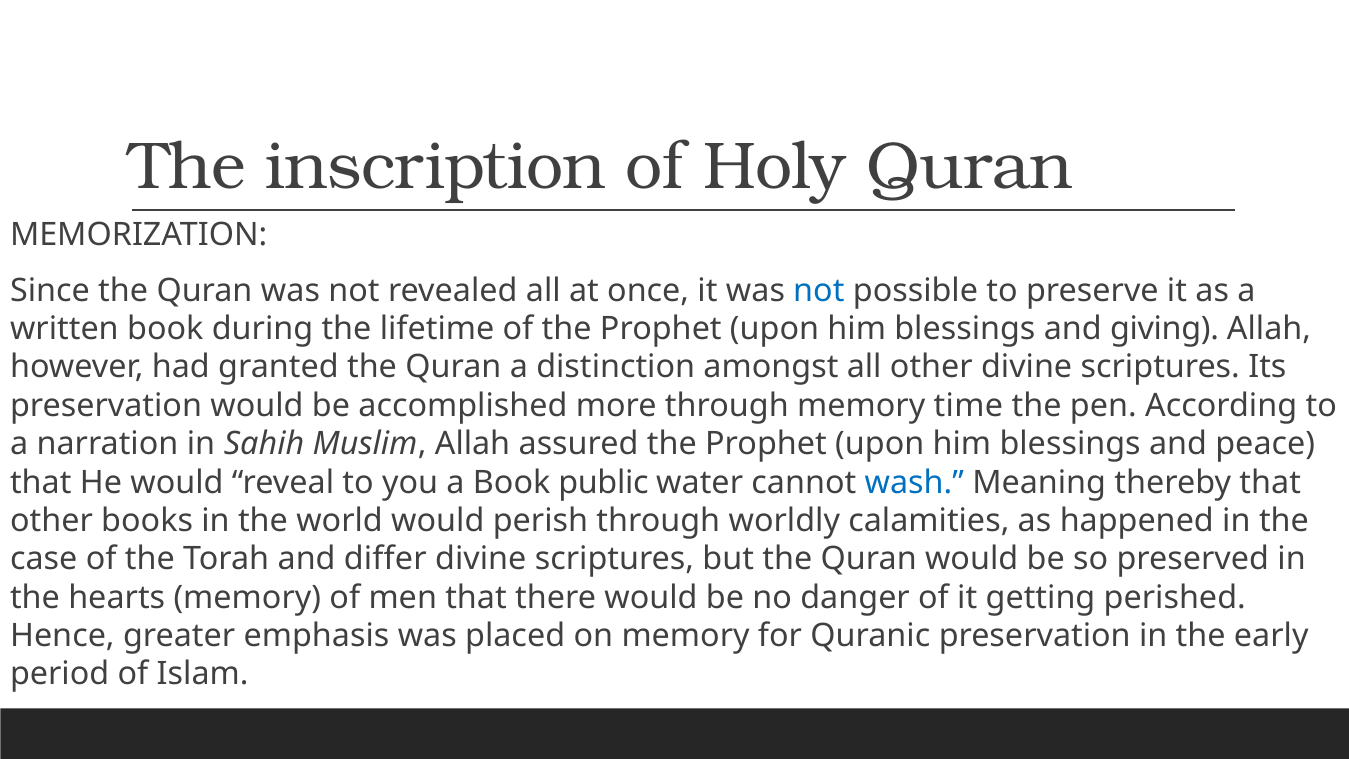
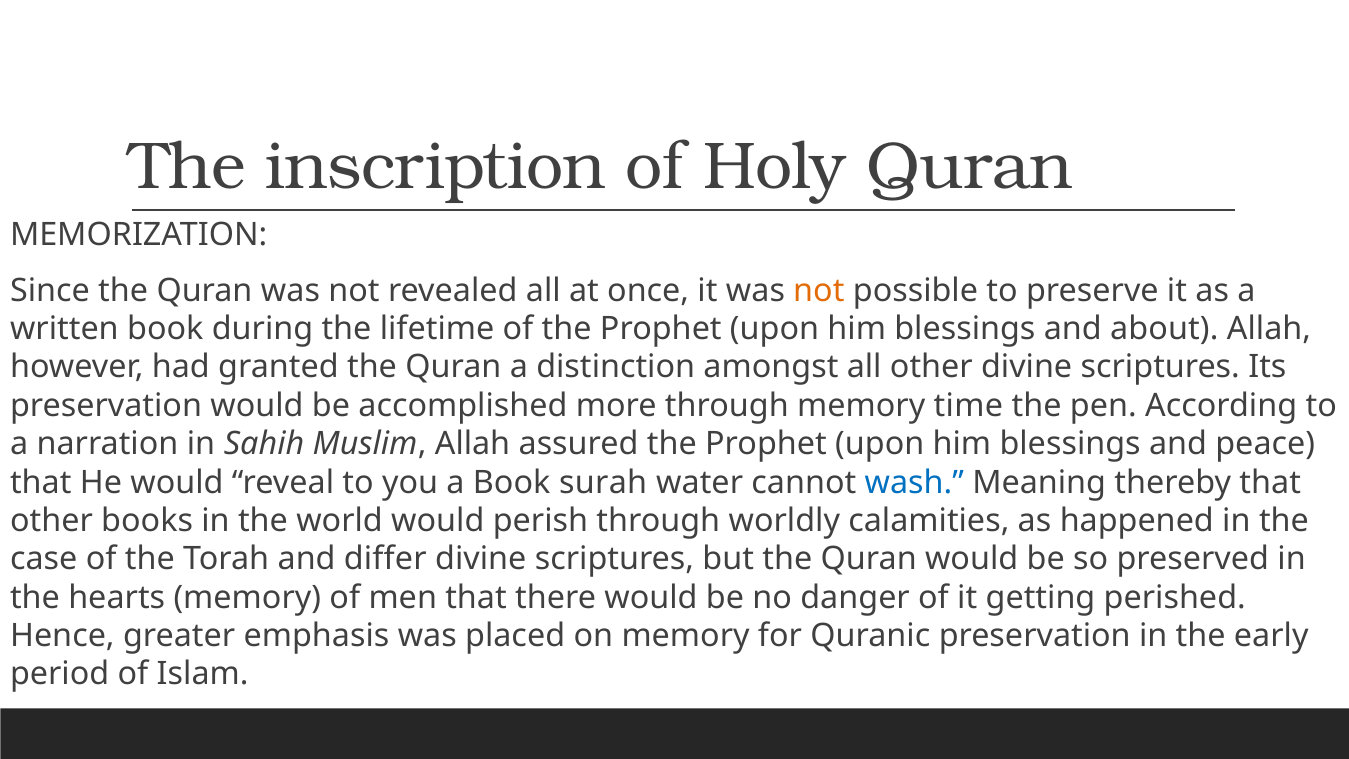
not at (819, 291) colour: blue -> orange
giving: giving -> about
public: public -> surah
